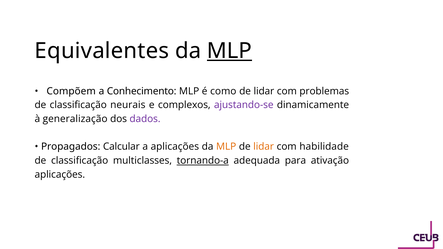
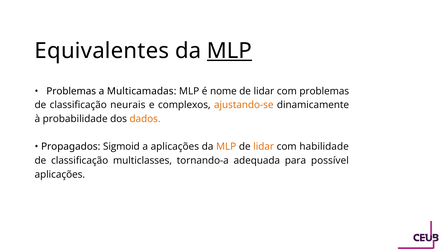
Compõem at (71, 91): Compõem -> Problemas
Conhecimento: Conhecimento -> Multicamadas
como: como -> nome
ajustando-se colour: purple -> orange
generalização: generalização -> probabilidade
dados colour: purple -> orange
Calcular: Calcular -> Sigmoid
tornando-a underline: present -> none
ativação: ativação -> possível
